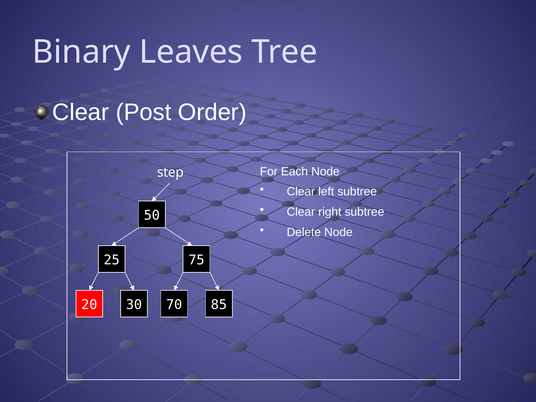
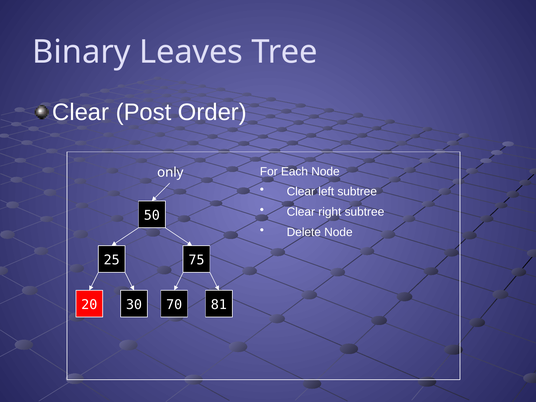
step: step -> only
85: 85 -> 81
